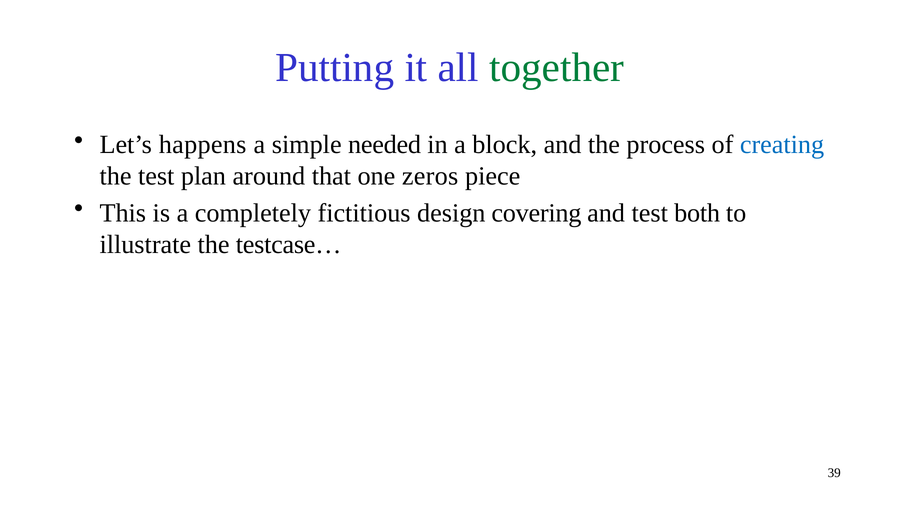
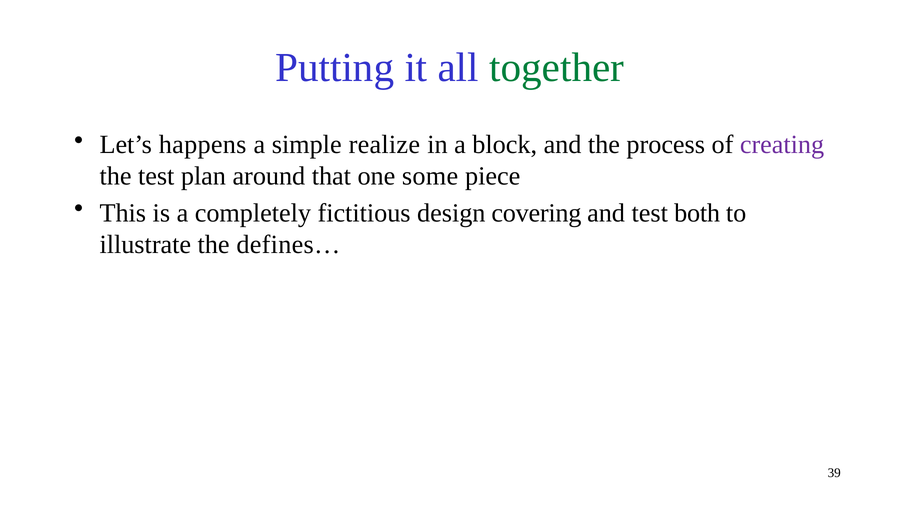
needed: needed -> realize
creating colour: blue -> purple
zeros: zeros -> some
testcase…: testcase… -> defines…
